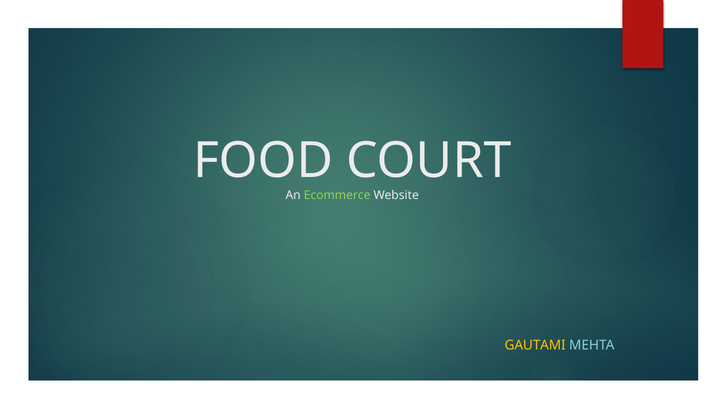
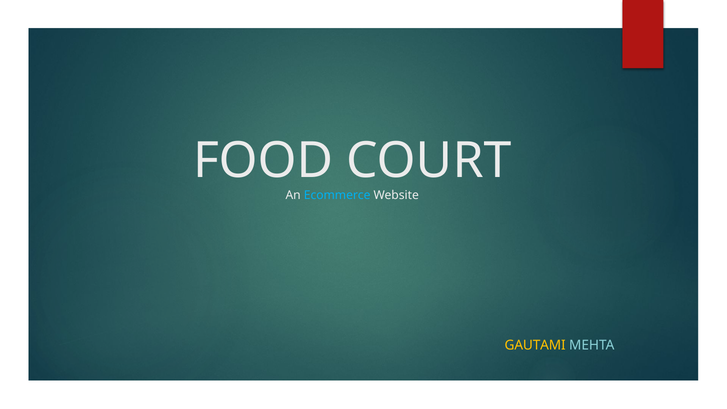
Ecommerce colour: light green -> light blue
